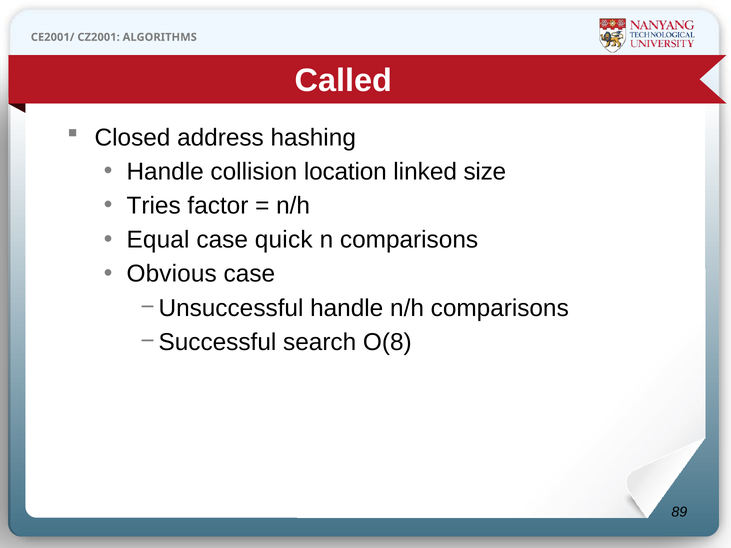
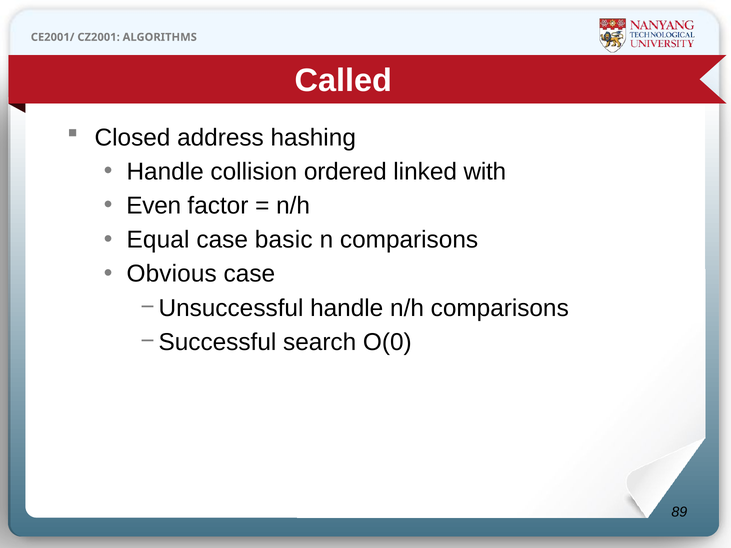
location: location -> ordered
size: size -> with
Tries: Tries -> Even
quick: quick -> basic
O(8: O(8 -> O(0
